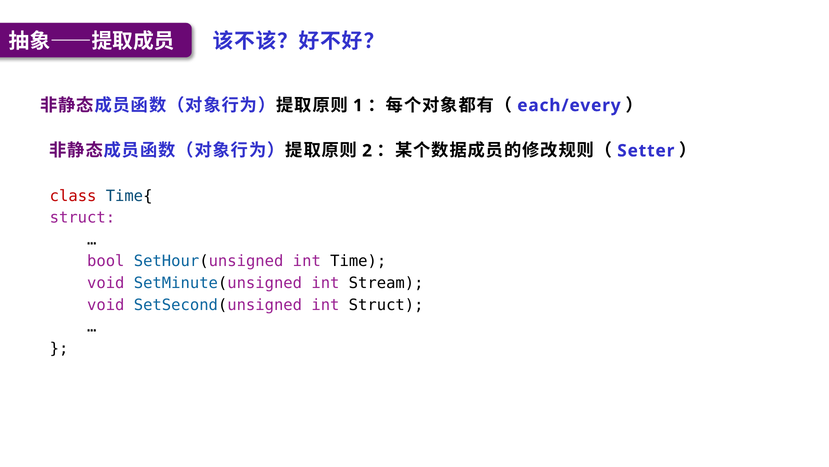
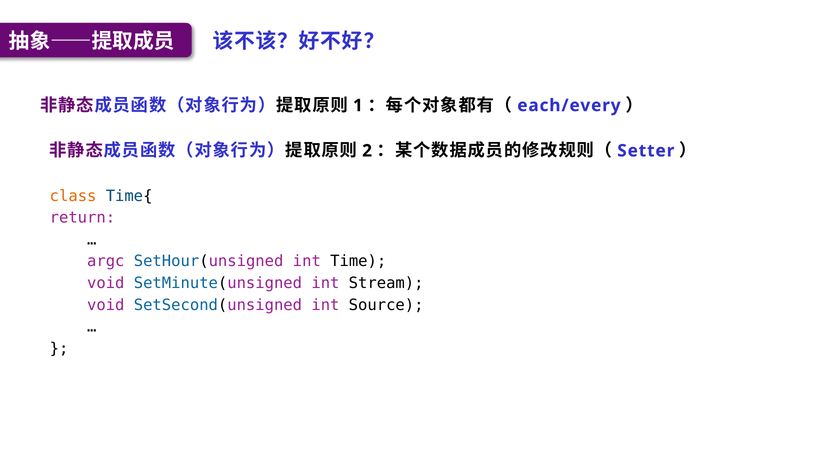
class colour: red -> orange
struct at (82, 217): struct -> return
bool: bool -> argc
int Struct: Struct -> Source
